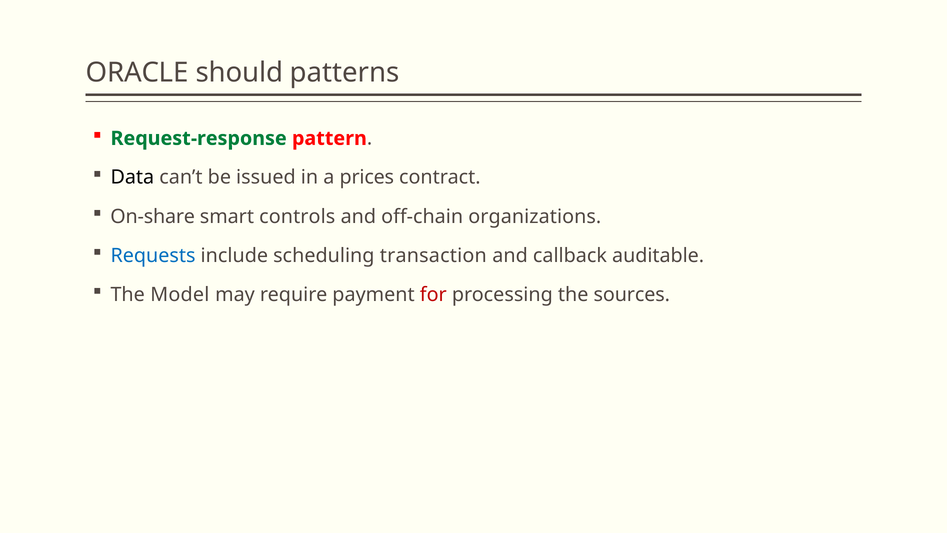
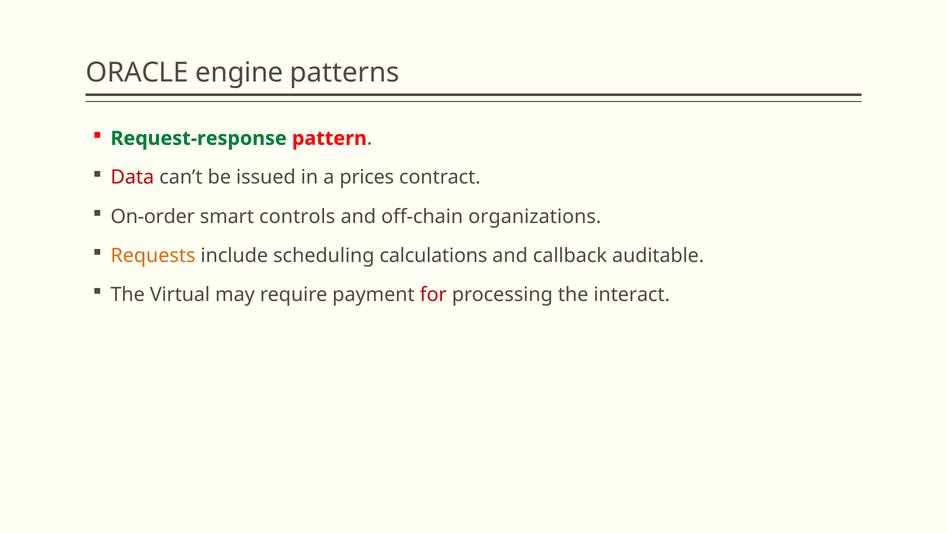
should: should -> engine
Data colour: black -> red
On-share: On-share -> On-order
Requests colour: blue -> orange
transaction: transaction -> calculations
Model: Model -> Virtual
sources: sources -> interact
